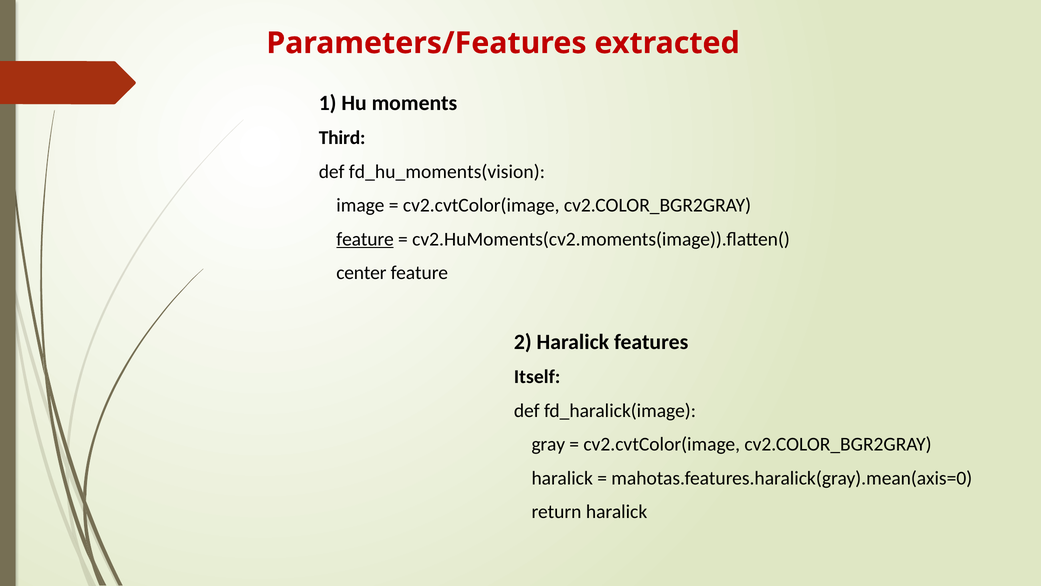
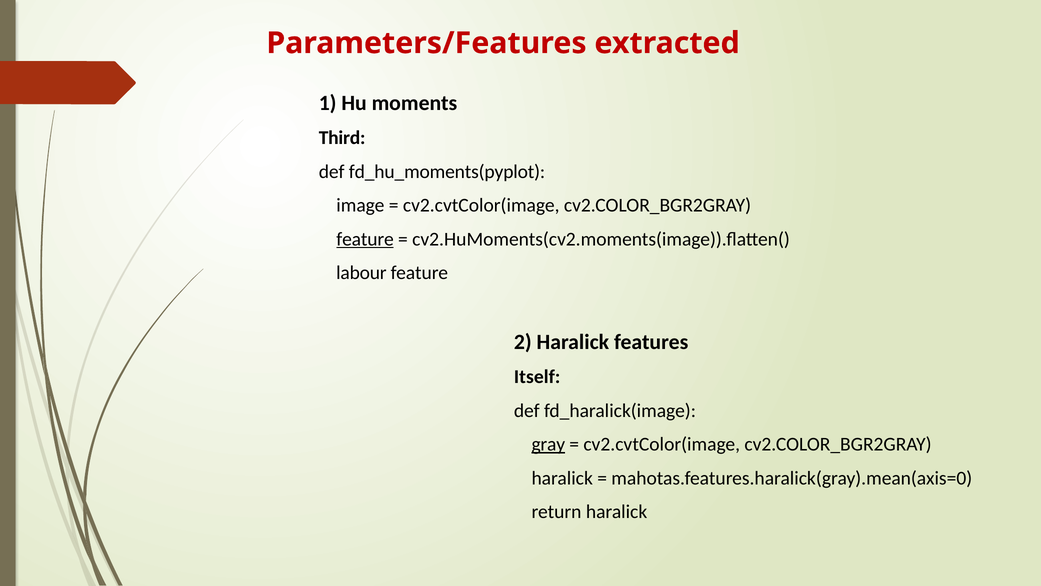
fd_hu_moments(vision: fd_hu_moments(vision -> fd_hu_moments(pyplot
center: center -> labour
gray underline: none -> present
